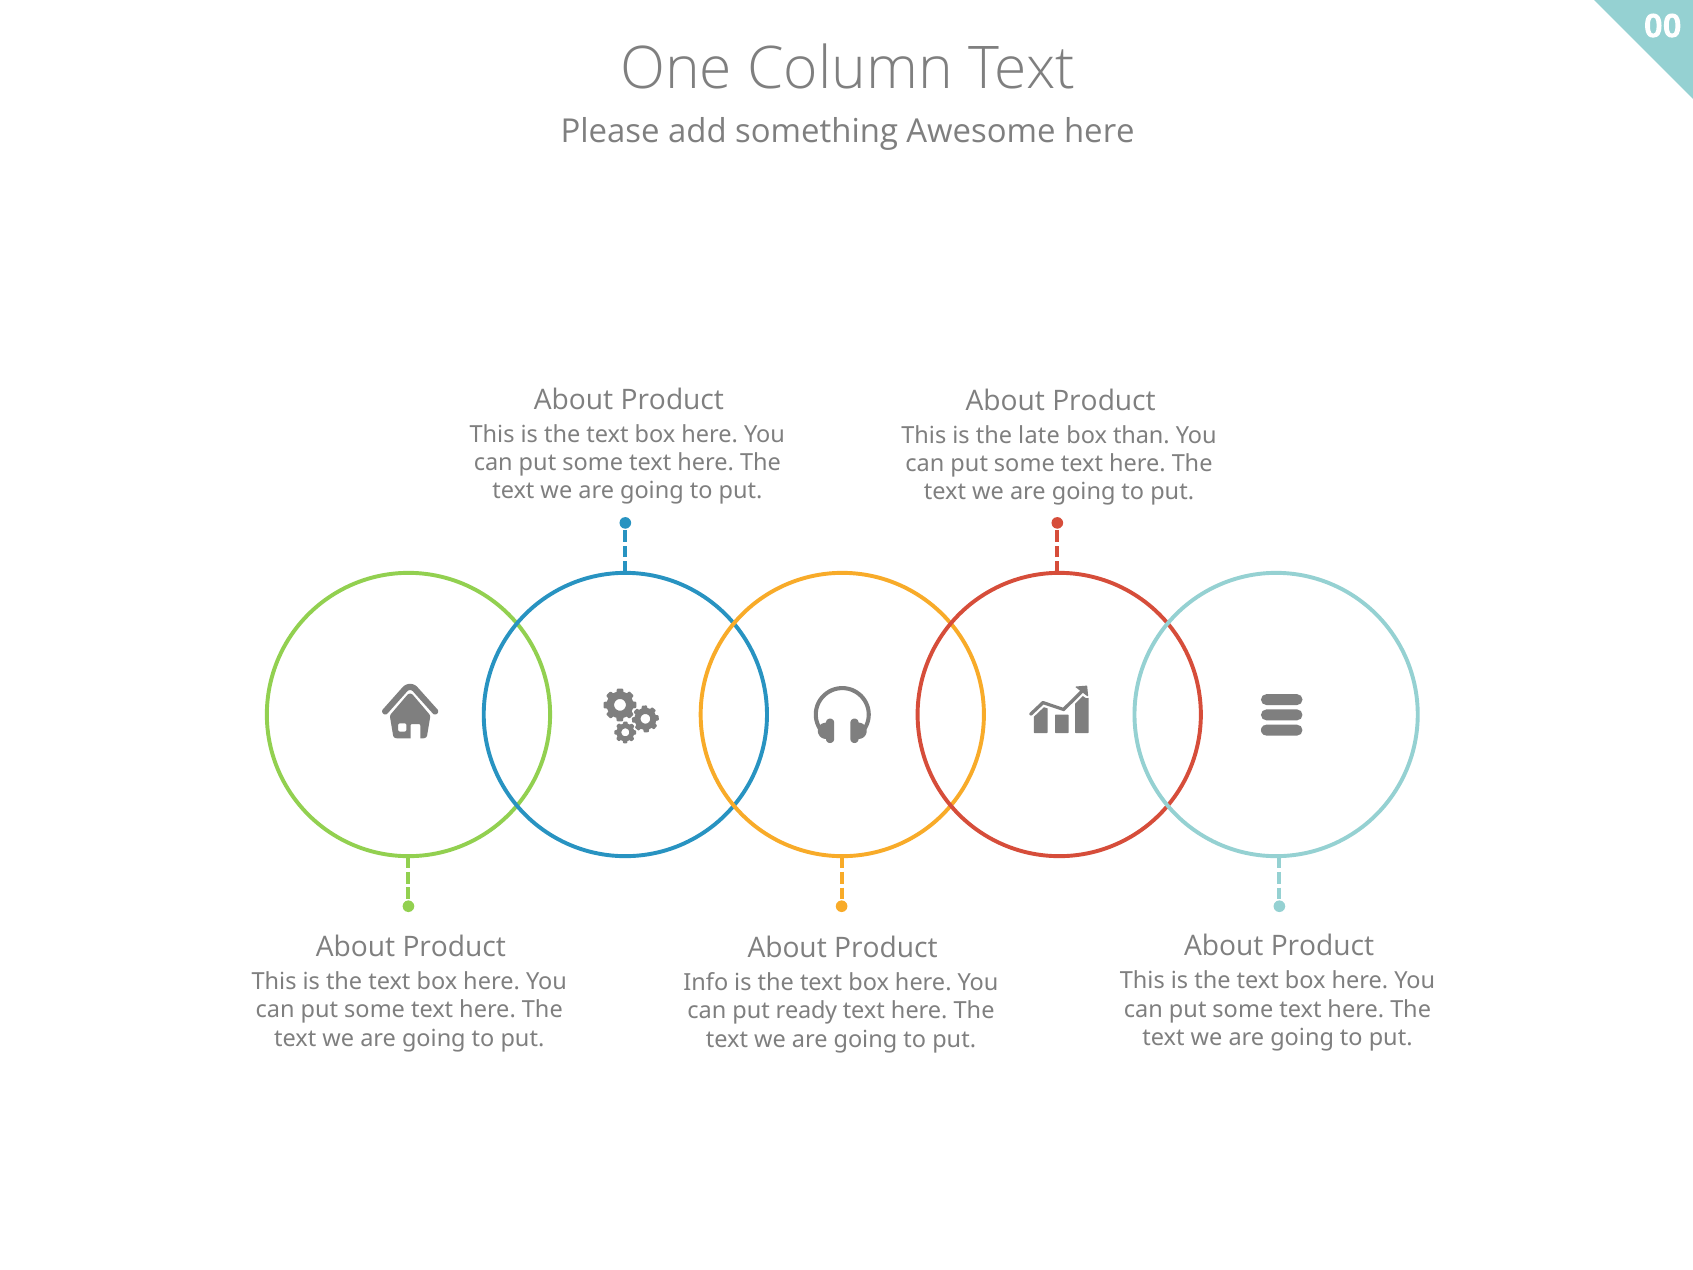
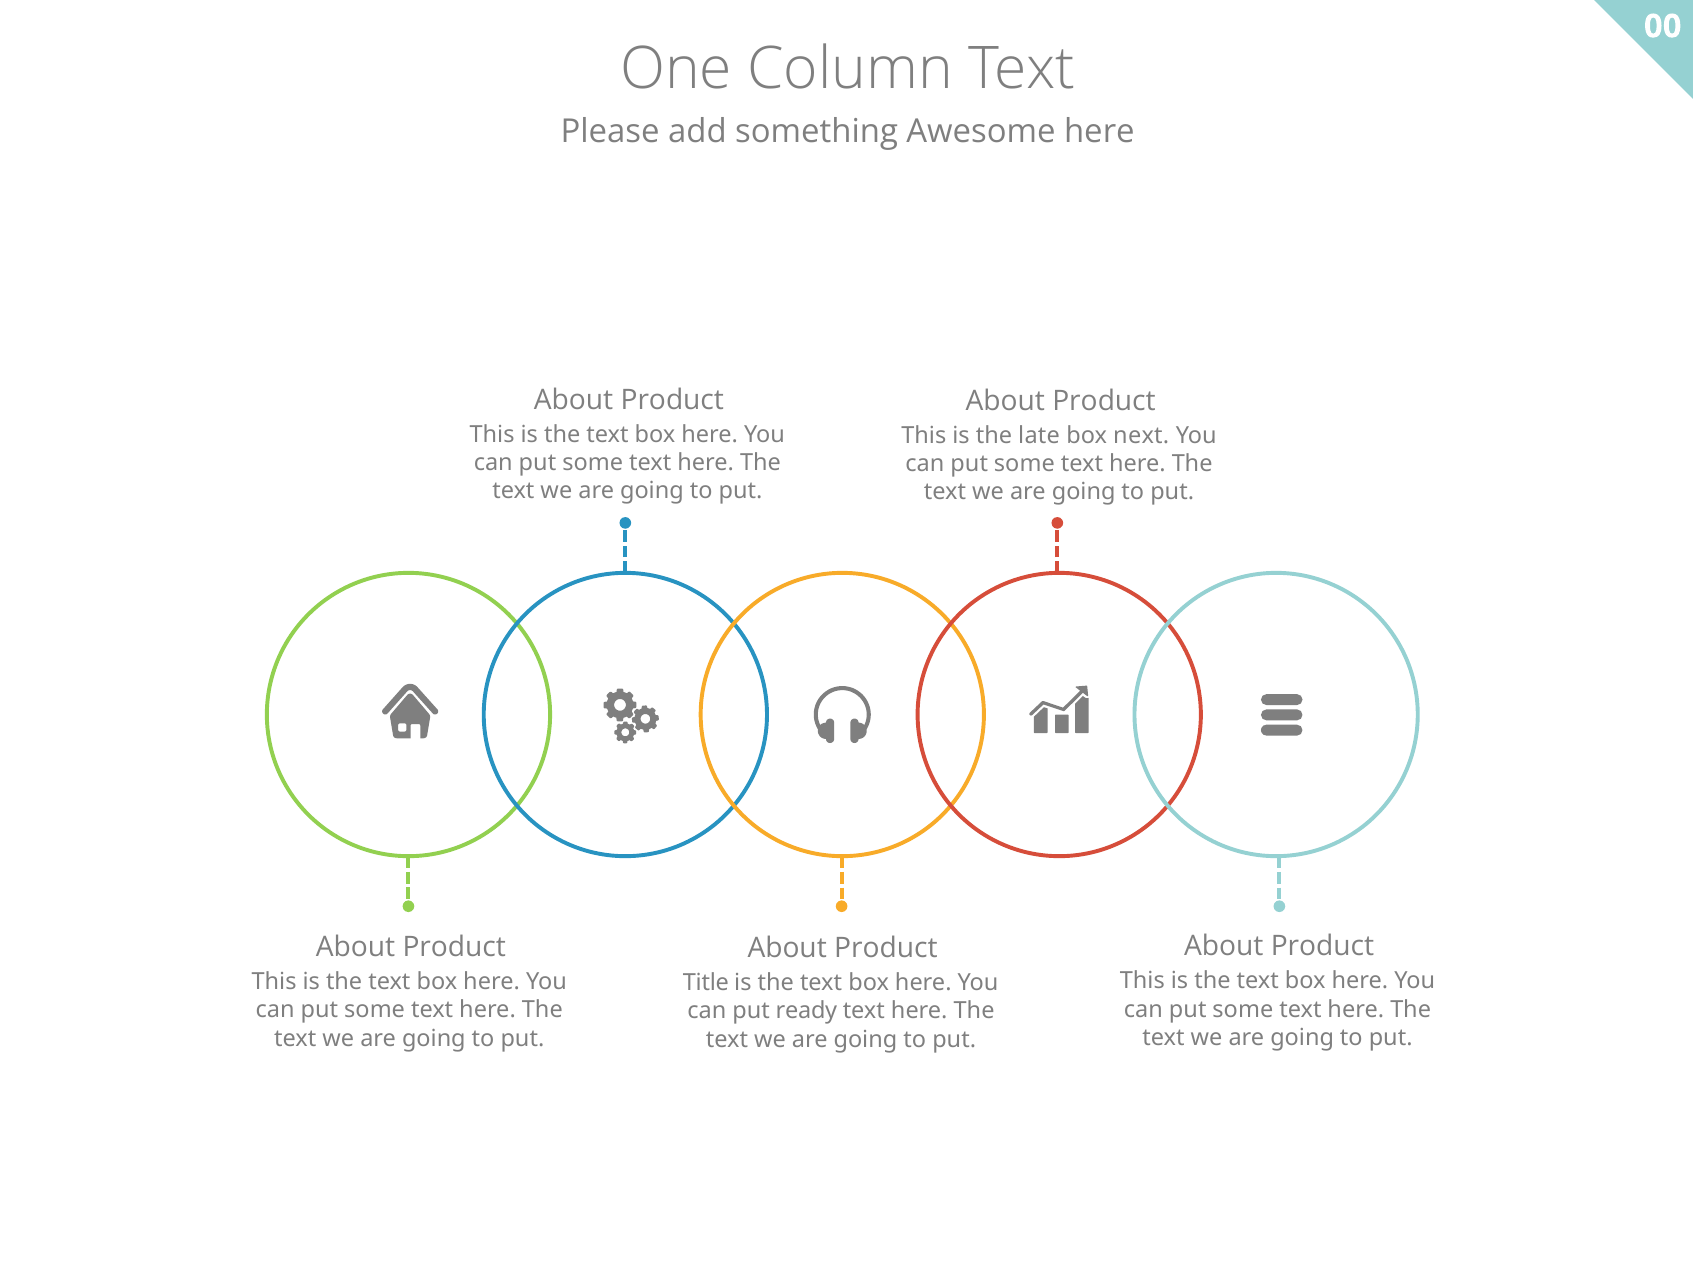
than: than -> next
Info: Info -> Title
